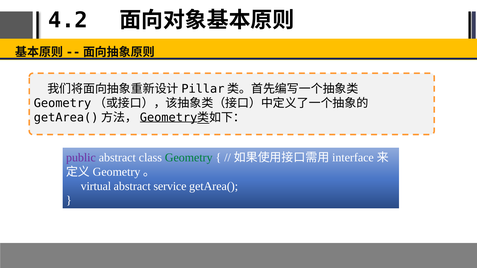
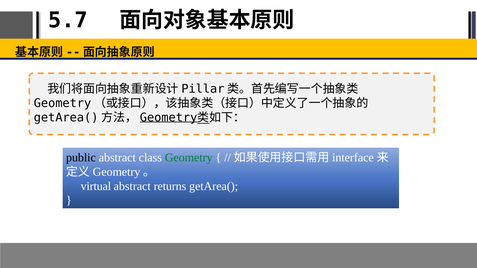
4.2: 4.2 -> 5.7
public colour: purple -> black
service: service -> returns
